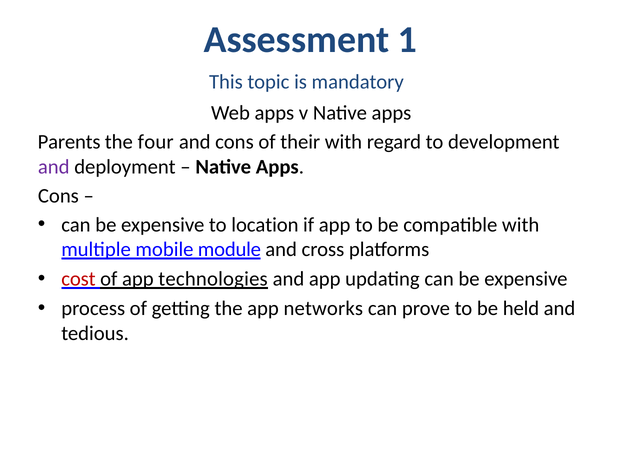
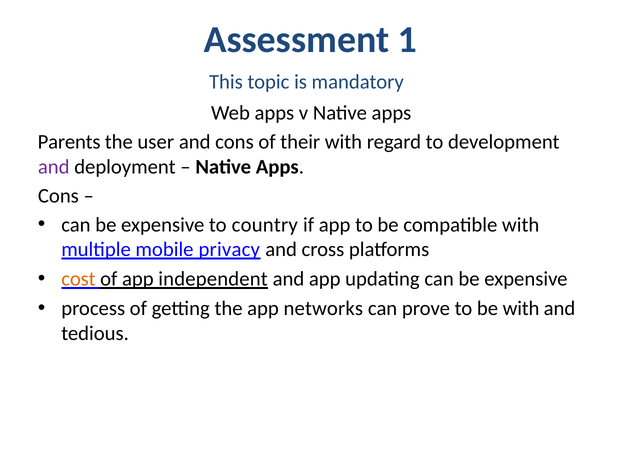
four: four -> user
location: location -> country
module: module -> privacy
cost colour: red -> orange
technologies: technologies -> independent
be held: held -> with
